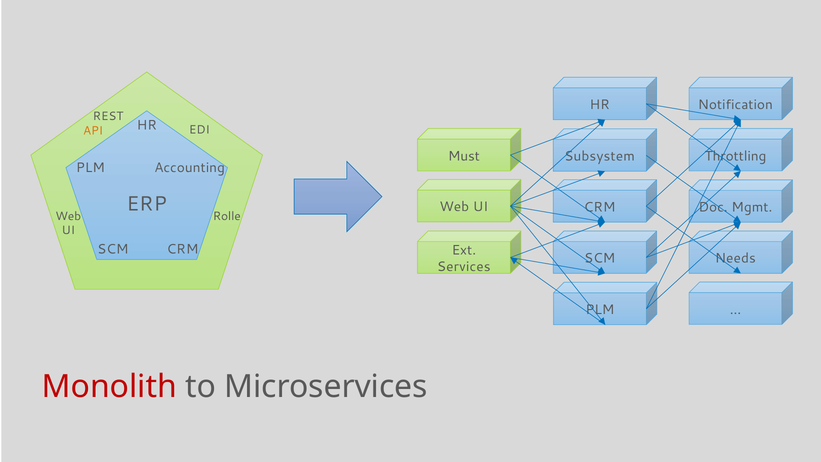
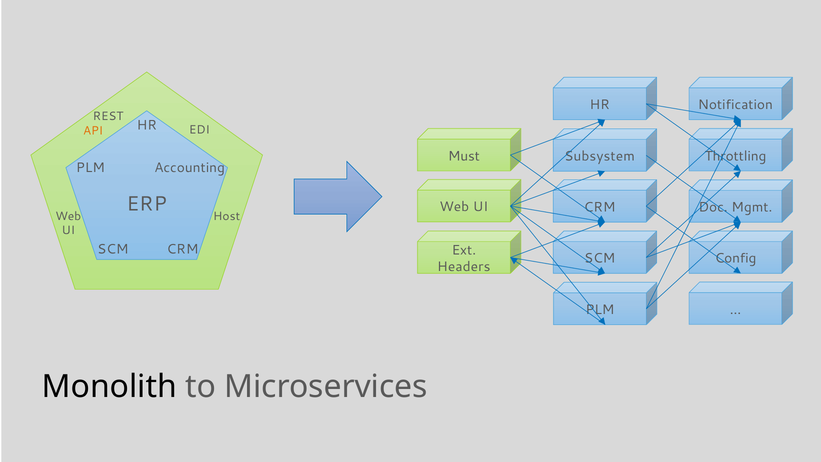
Rolle: Rolle -> Host
Needs: Needs -> Config
Services: Services -> Headers
Monolith colour: red -> black
